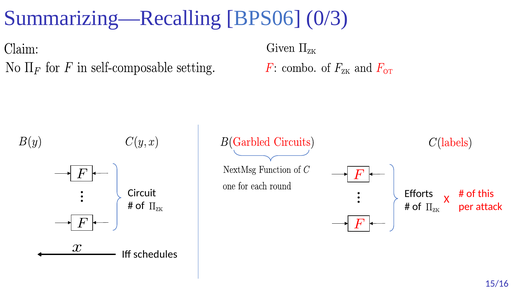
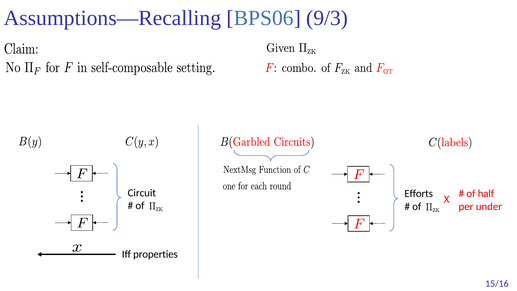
Summarizing—Recalling: Summarizing—Recalling -> Assumptions—Recalling
0/3: 0/3 -> 9/3
this: this -> half
attack: attack -> under
schedules: schedules -> properties
